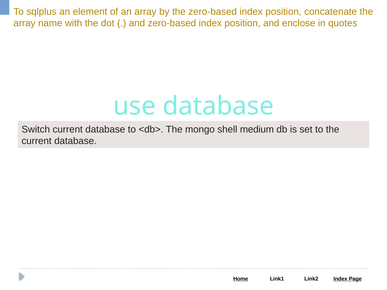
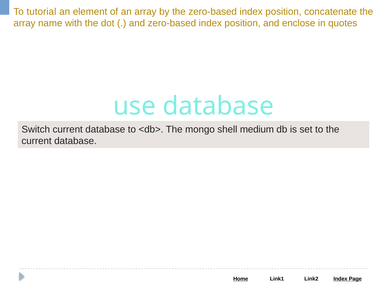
sqlplus: sqlplus -> tutorial
